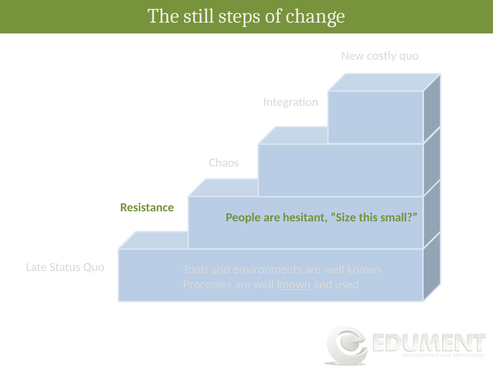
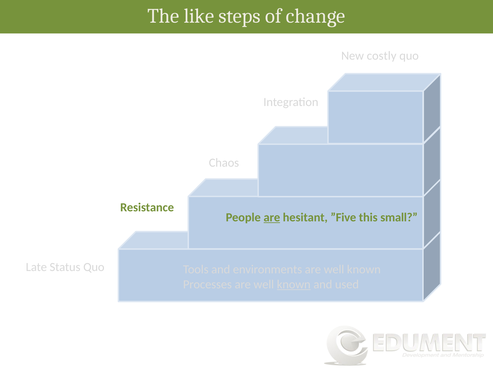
still: still -> like
are at (272, 217) underline: none -> present
”Size: ”Size -> ”Five
